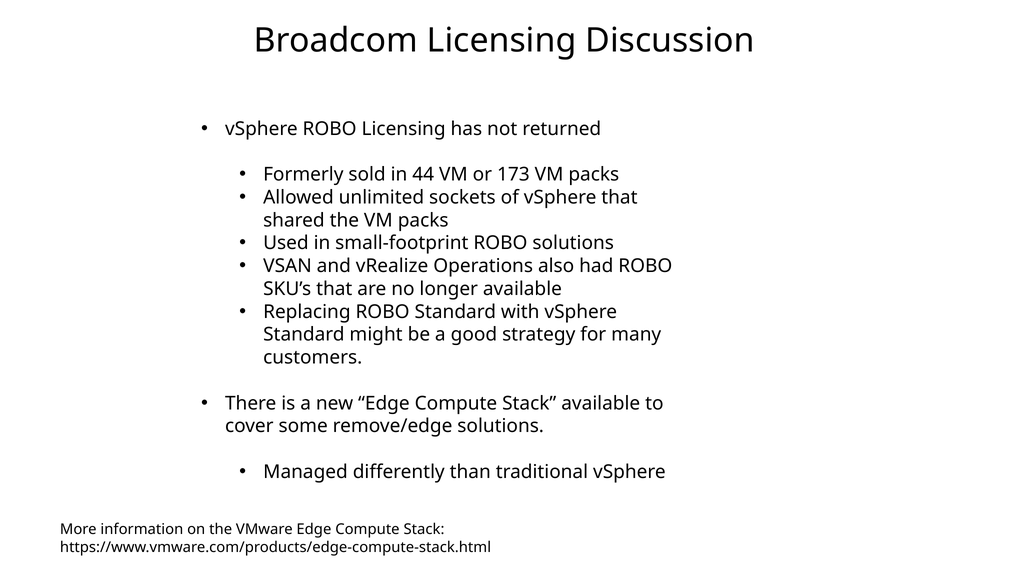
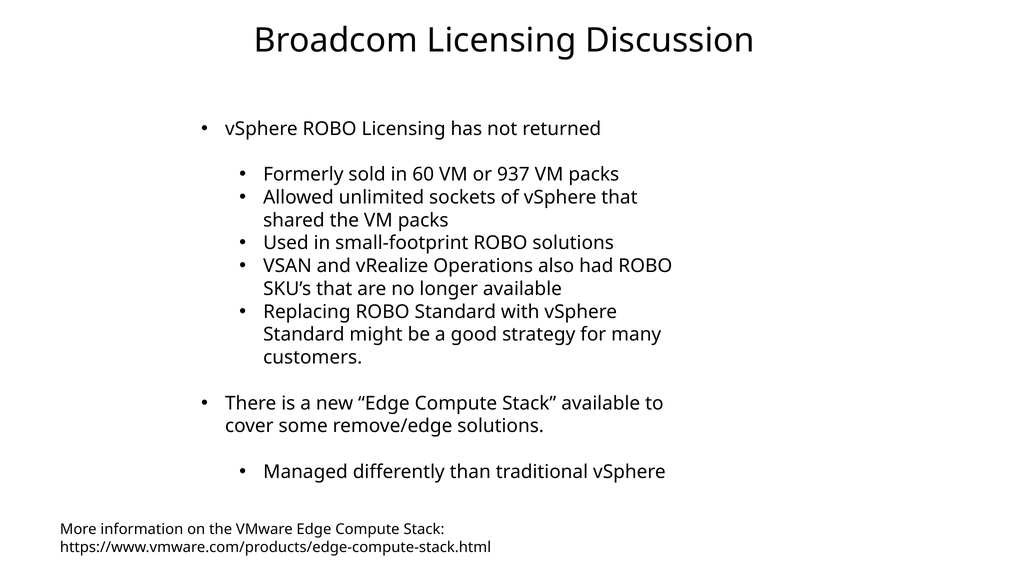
44: 44 -> 60
173: 173 -> 937
